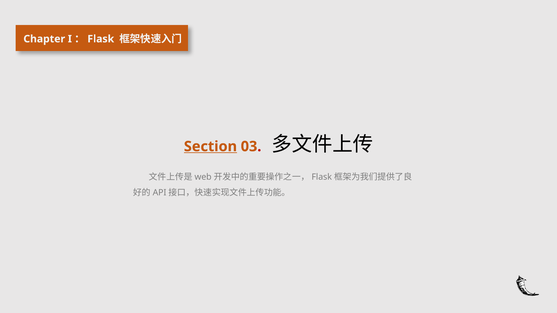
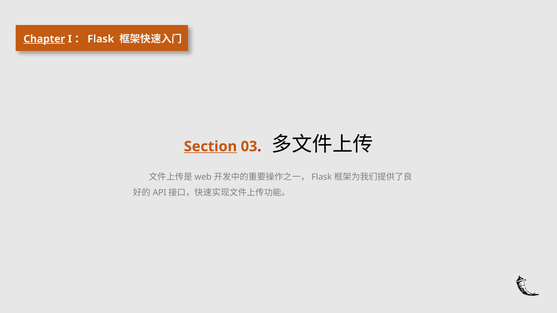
Chapter underline: none -> present
